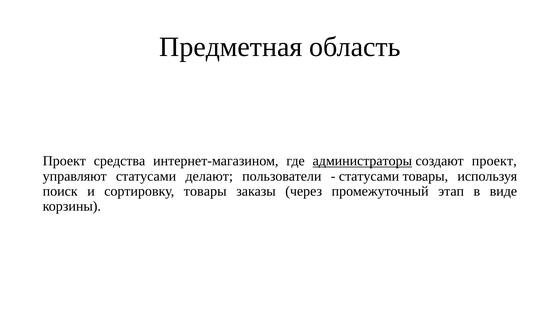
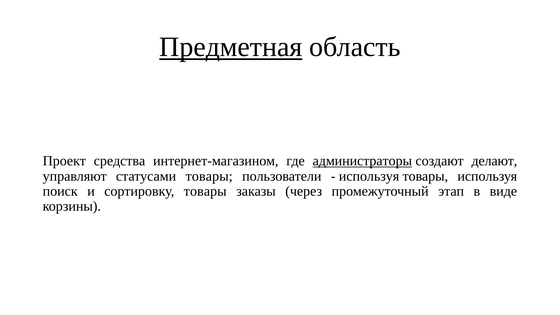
Предметная underline: none -> present
создают проект: проект -> делают
статусами делают: делают -> товары
статусами at (369, 176): статусами -> используя
